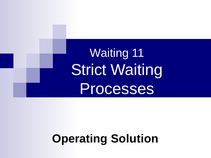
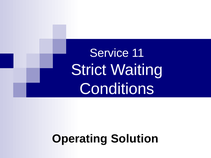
Waiting at (109, 53): Waiting -> Service
Processes: Processes -> Conditions
